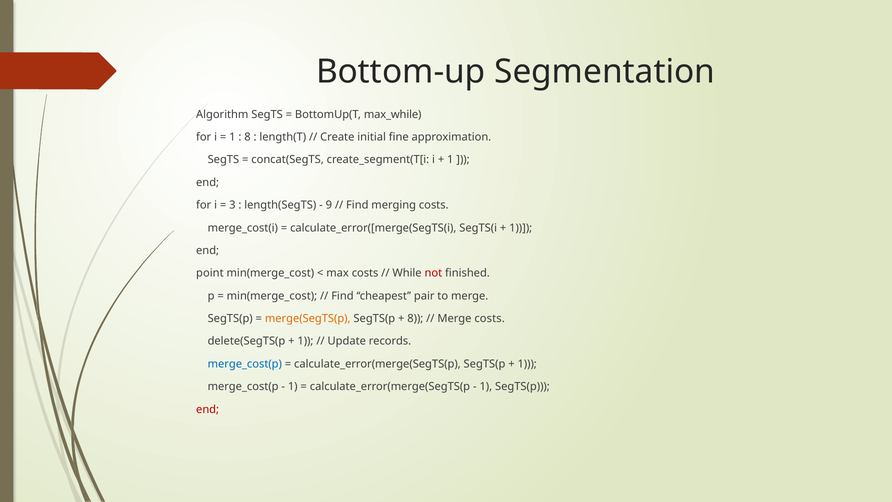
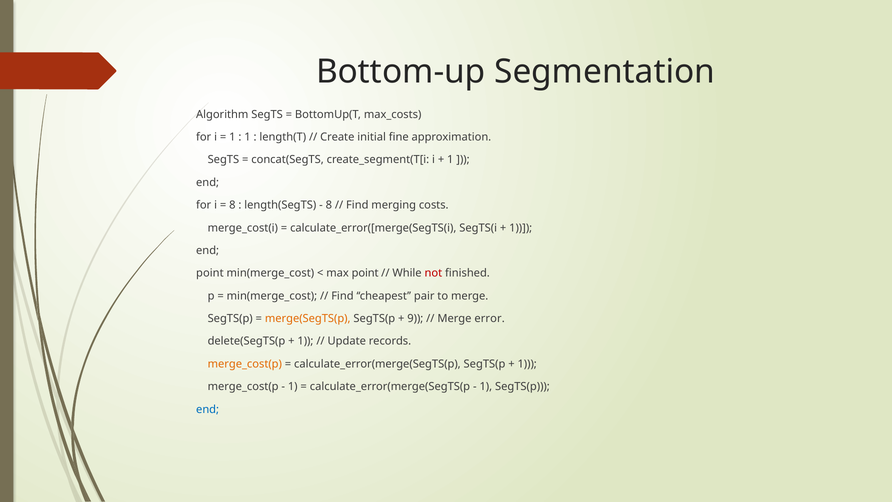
max_while: max_while -> max_costs
8 at (248, 137): 8 -> 1
3 at (232, 205): 3 -> 8
9 at (329, 205): 9 -> 8
max costs: costs -> point
8 at (415, 318): 8 -> 9
Merge costs: costs -> error
merge_cost(p at (245, 364) colour: blue -> orange
end at (208, 409) colour: red -> blue
